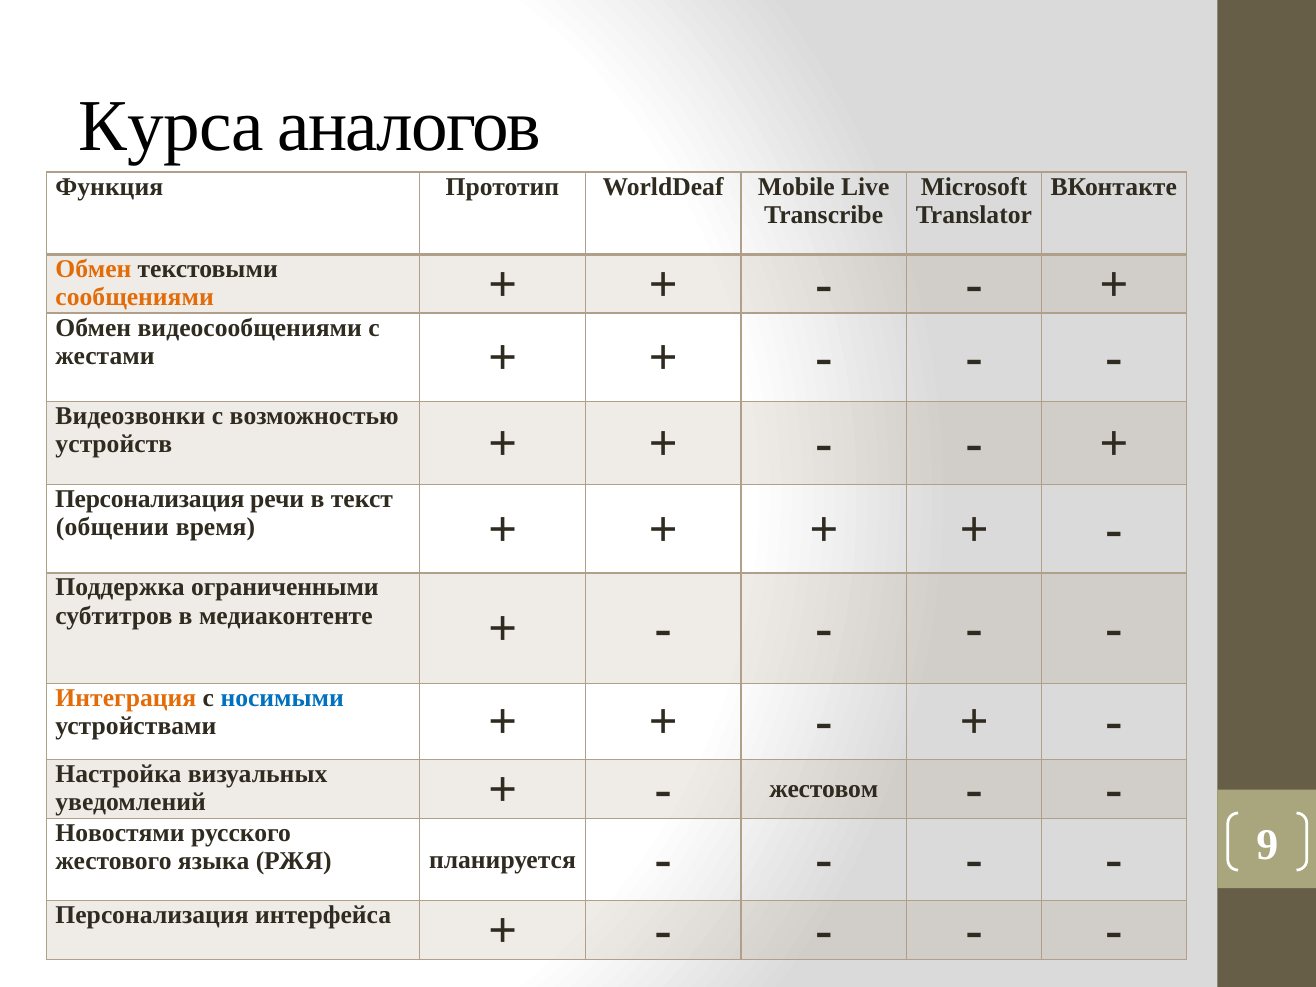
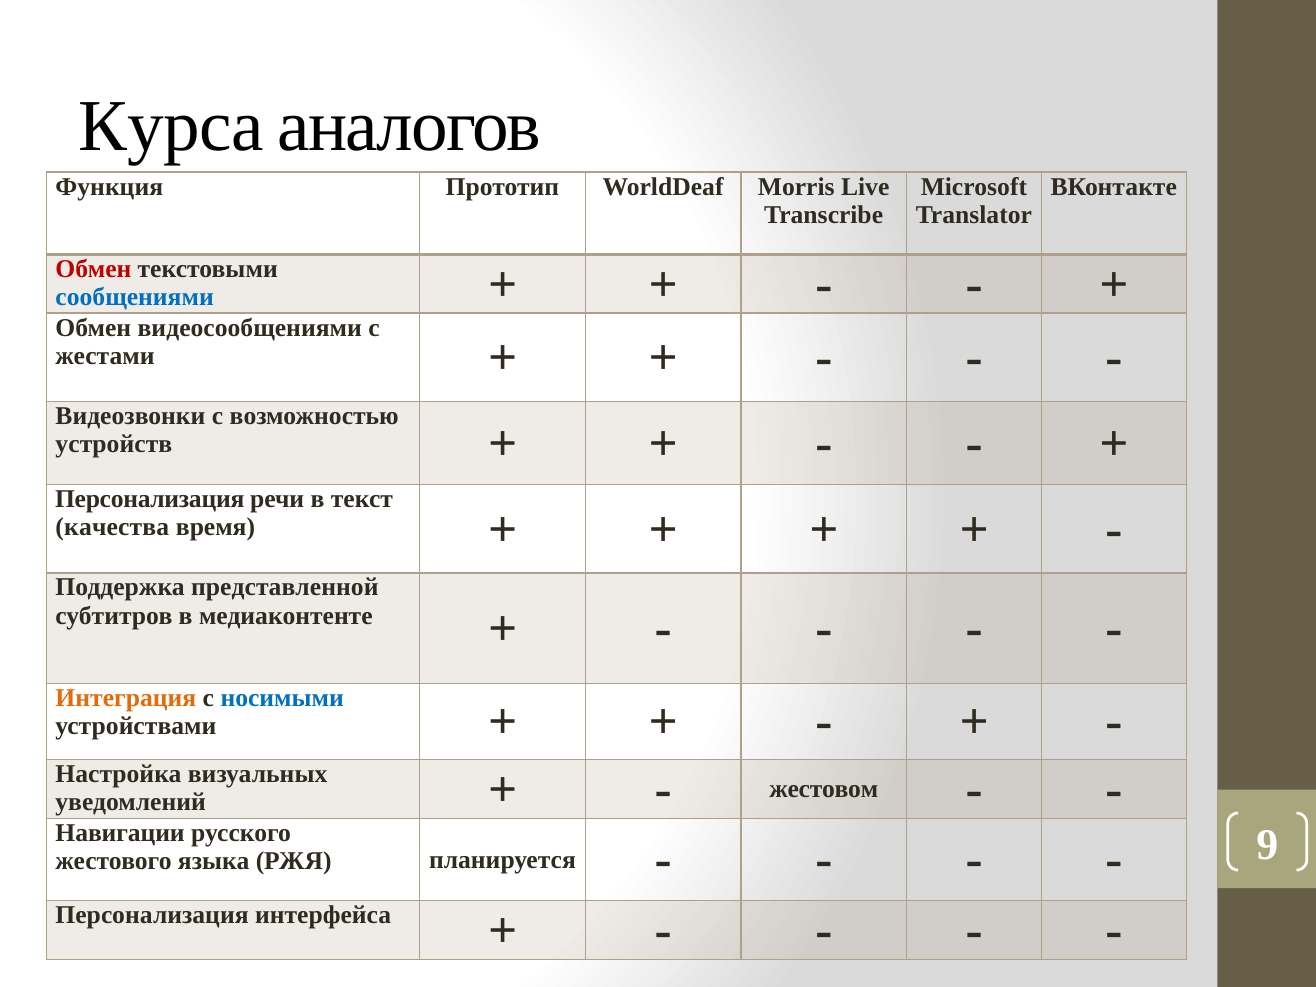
Mobile: Mobile -> Morris
Обмен at (93, 269) colour: orange -> red
сообщениями colour: orange -> blue
общении: общении -> качества
ограниченными: ограниченными -> представленной
Новостями: Новостями -> Навигации
